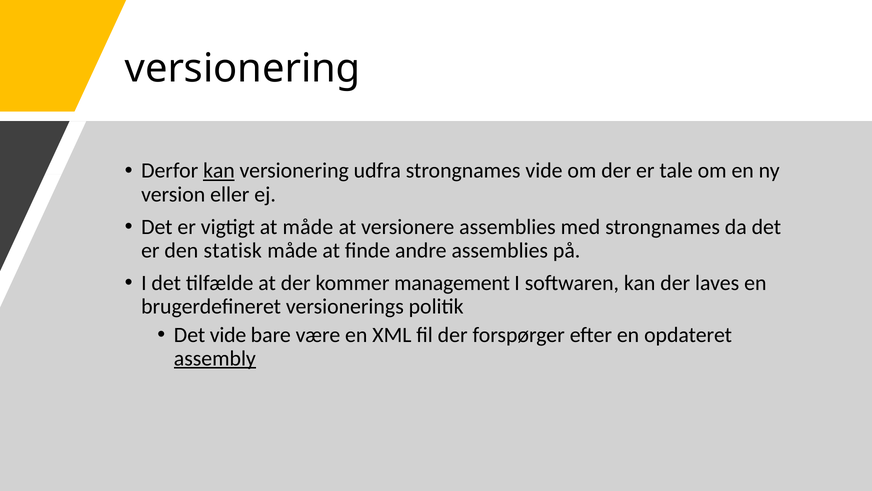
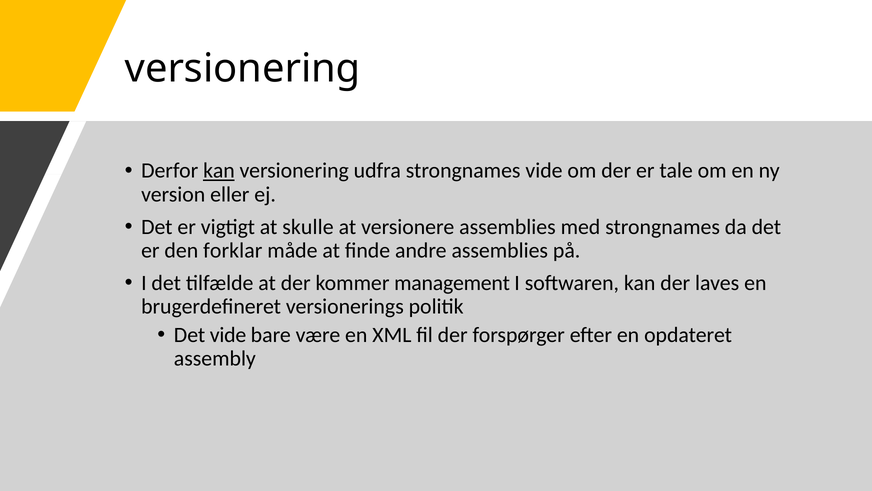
at måde: måde -> skulle
statisk: statisk -> forklar
assembly underline: present -> none
